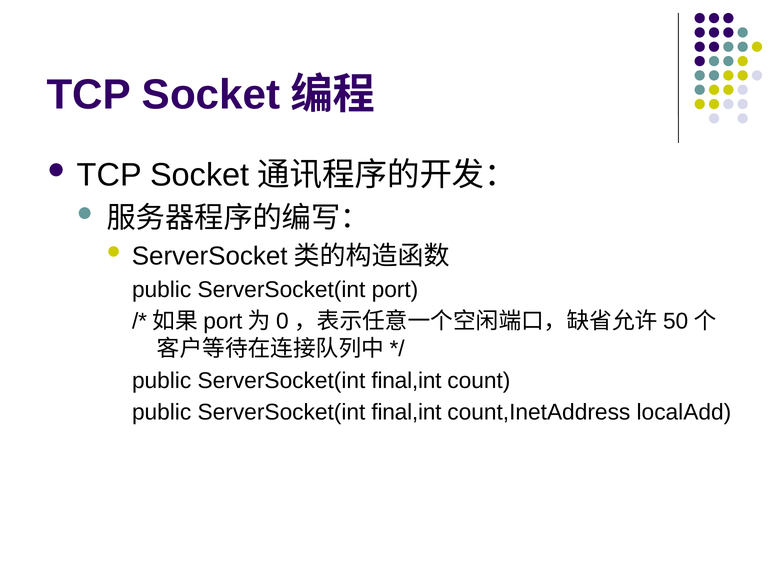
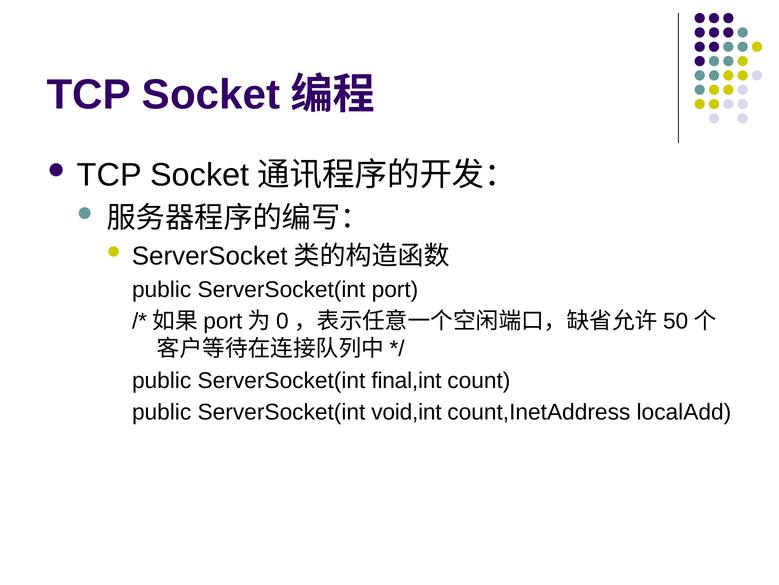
final,int at (406, 412): final,int -> void,int
